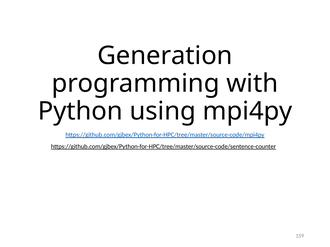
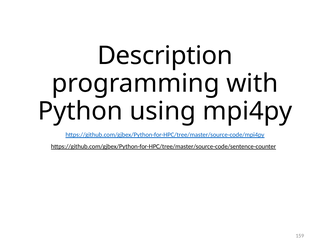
Generation: Generation -> Description
